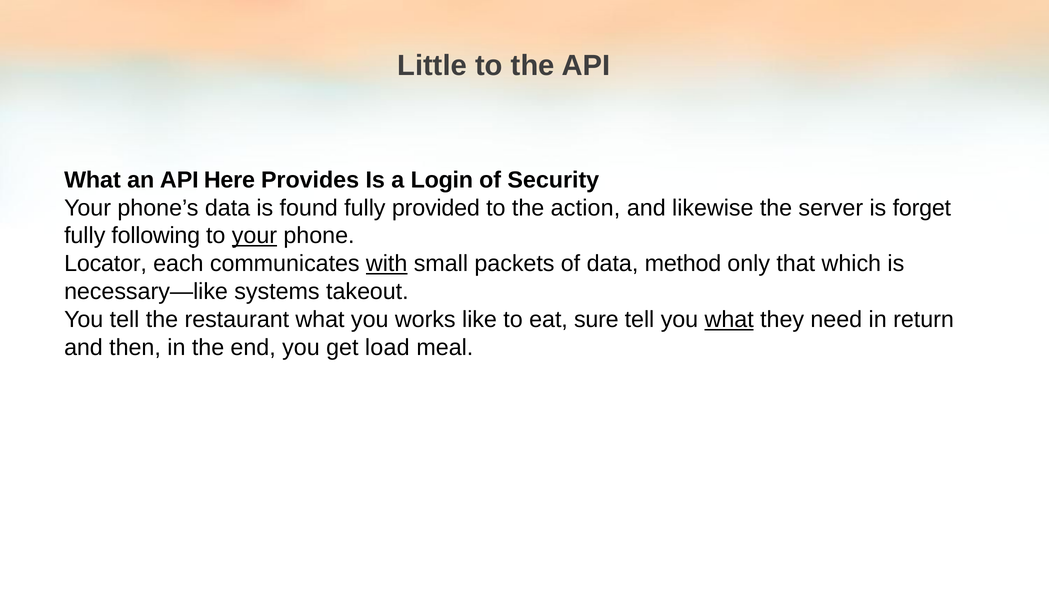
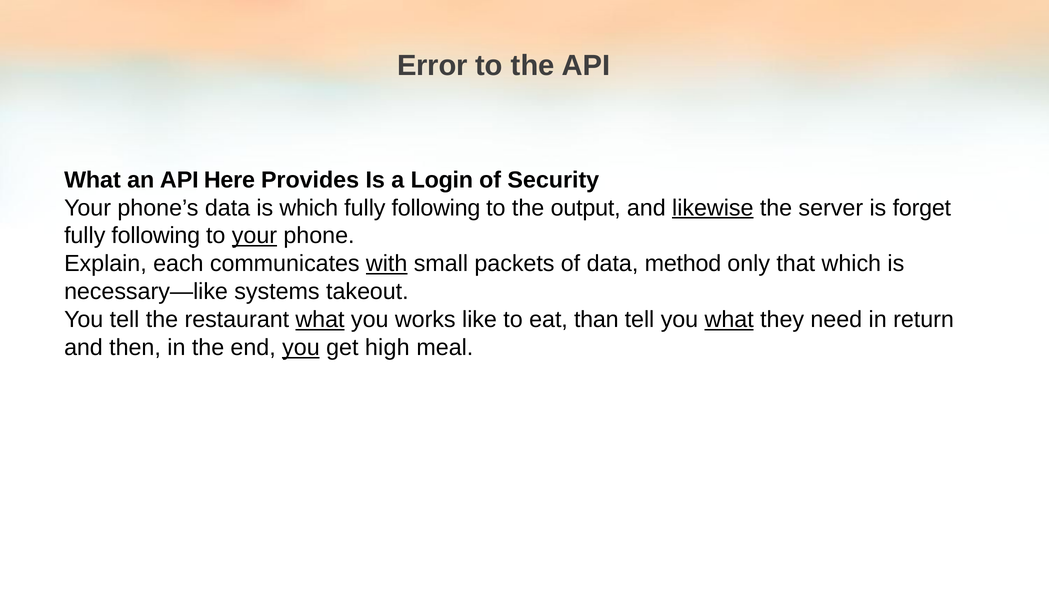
Little: Little -> Error
is found: found -> which
provided at (436, 208): provided -> following
action: action -> output
likewise underline: none -> present
Locator: Locator -> Explain
what at (320, 320) underline: none -> present
sure: sure -> than
you at (301, 348) underline: none -> present
load: load -> high
